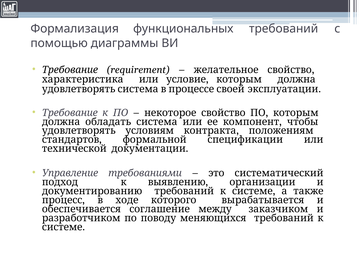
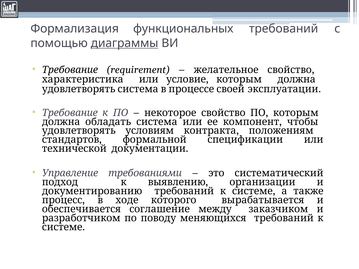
диаграммы underline: none -> present
